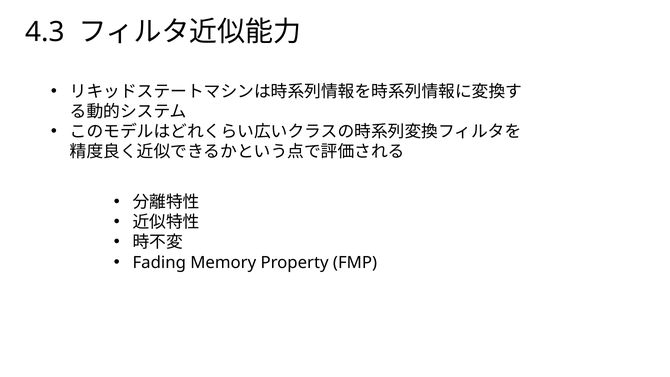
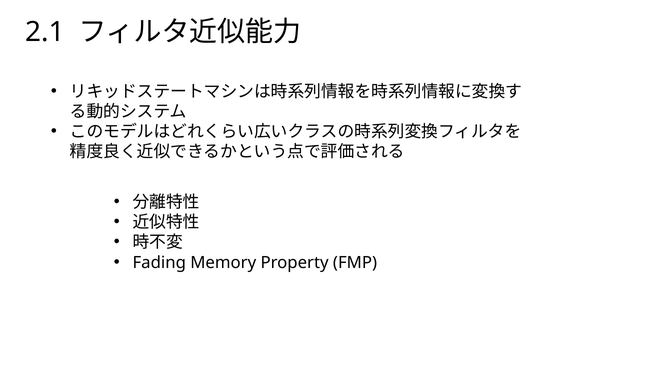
4.3: 4.3 -> 2.1
